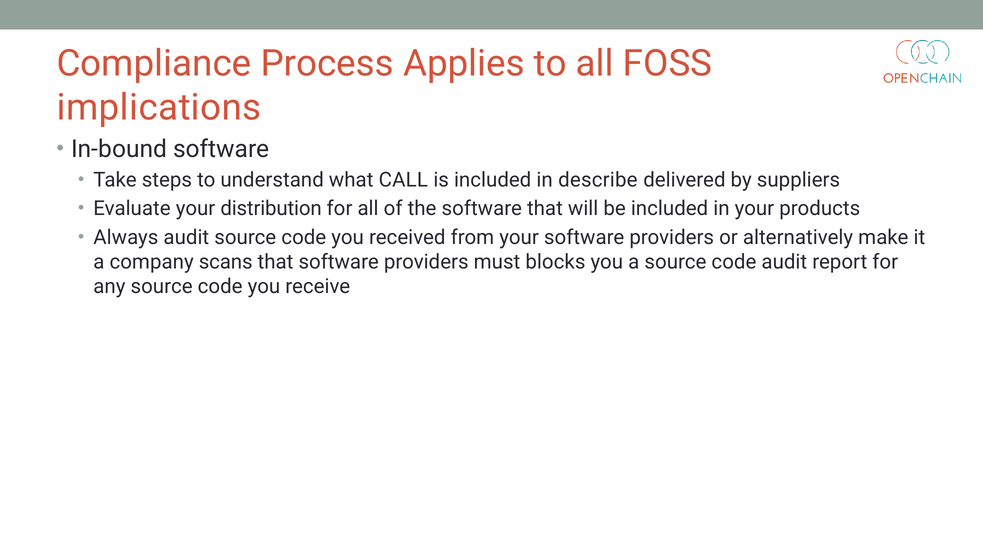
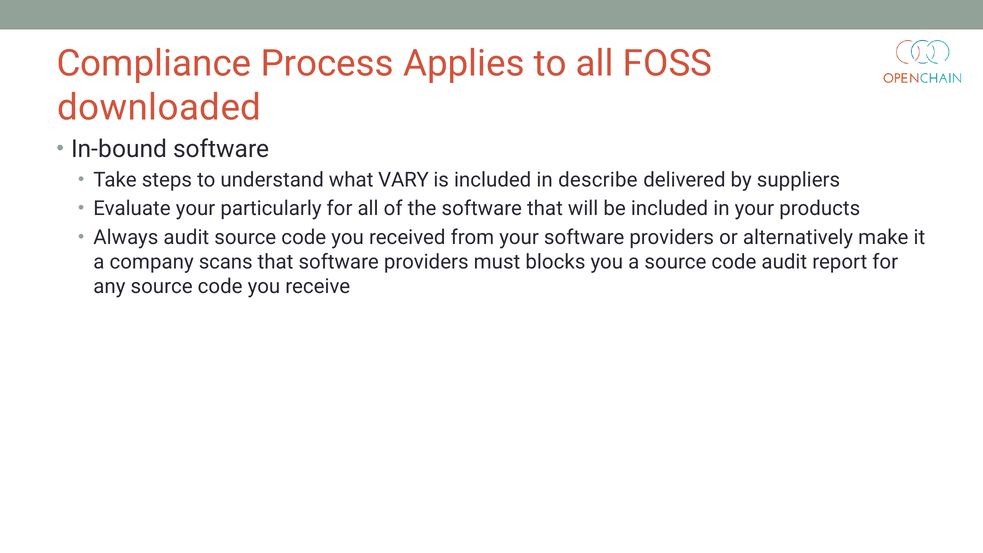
implications: implications -> downloaded
CALL: CALL -> VARY
distribution: distribution -> particularly
